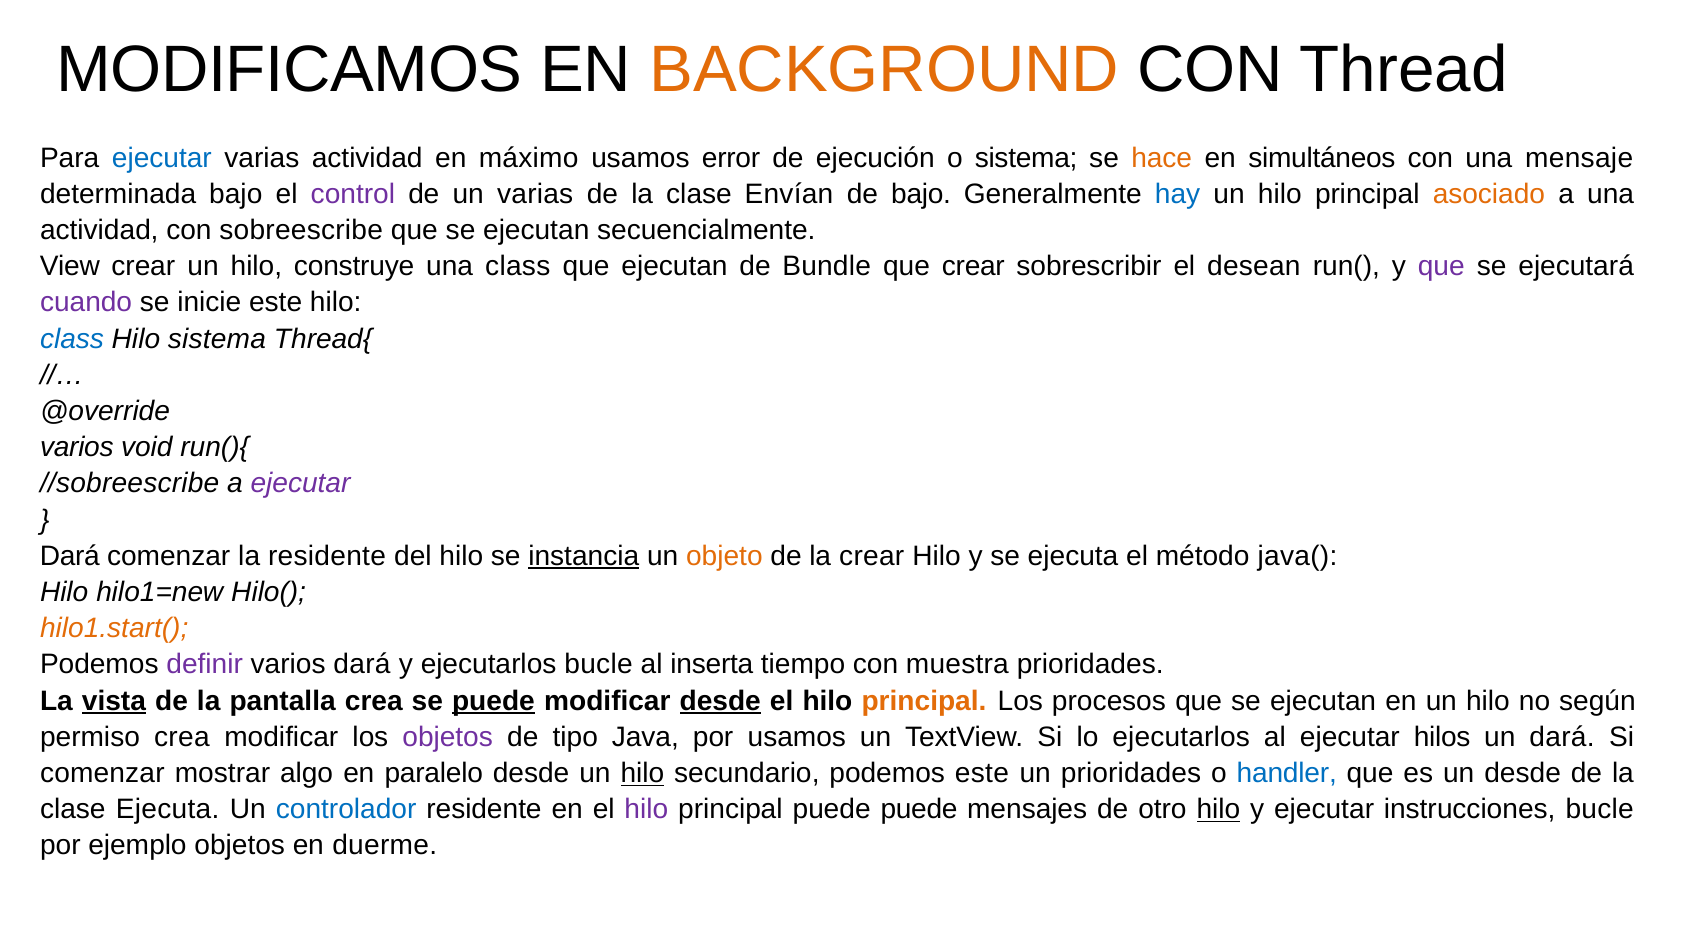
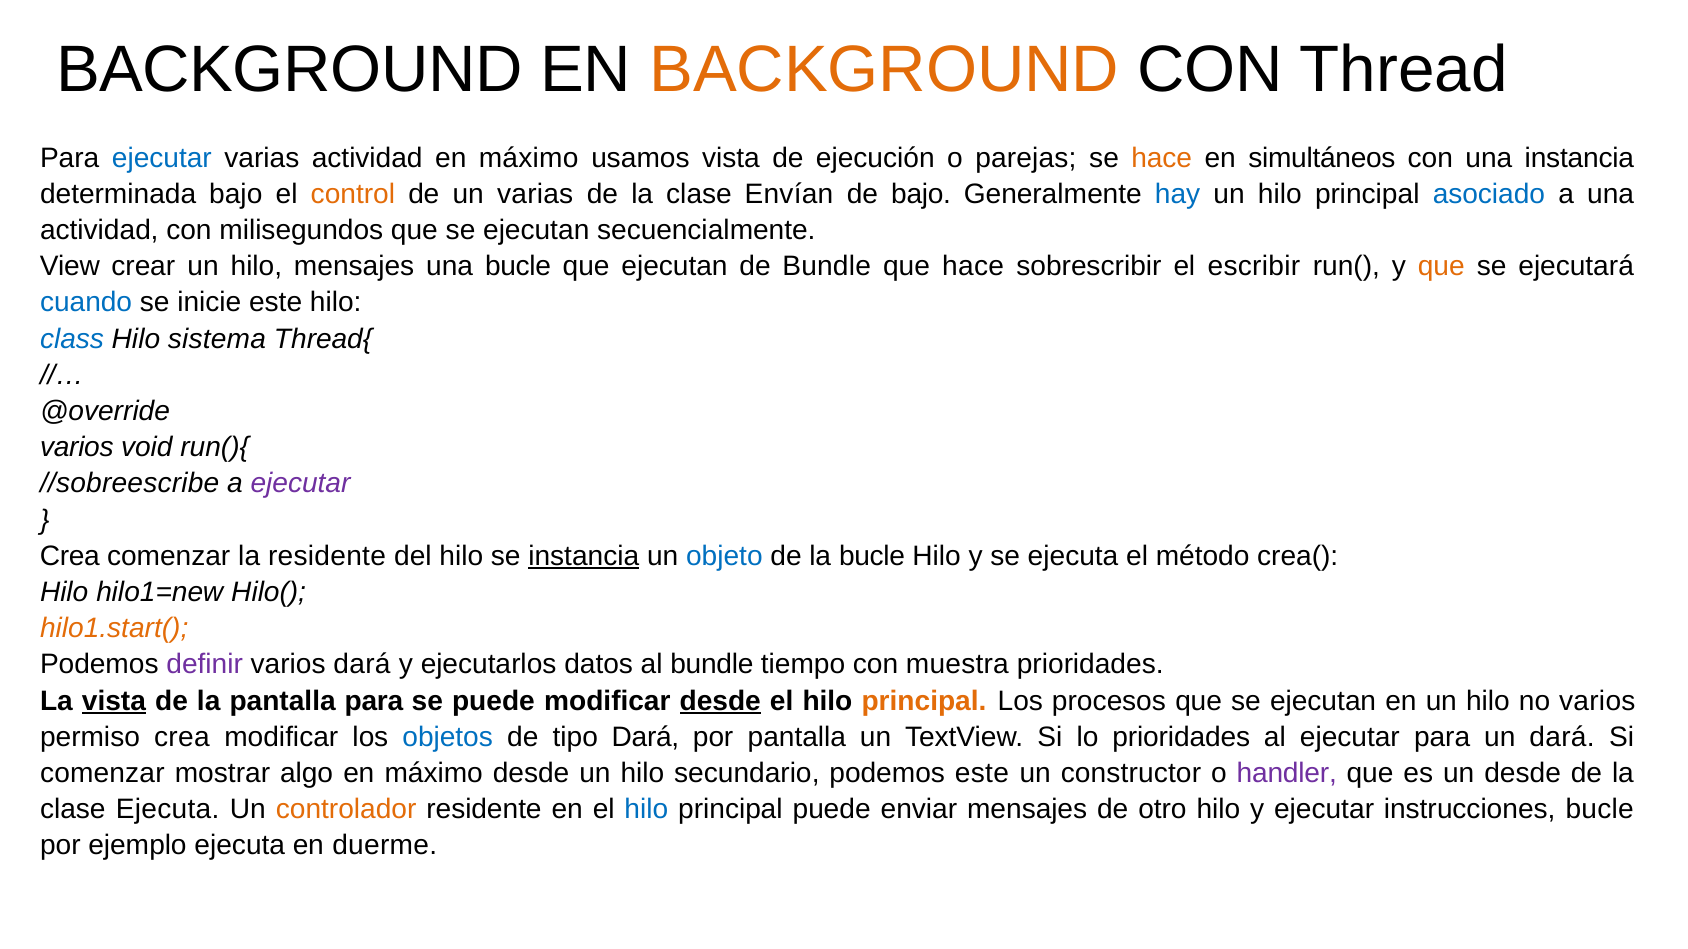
MODIFICAMOS at (289, 70): MODIFICAMOS -> BACKGROUND
usamos error: error -> vista
o sistema: sistema -> parejas
una mensaje: mensaje -> instancia
control colour: purple -> orange
asociado colour: orange -> blue
sobreescribe: sobreescribe -> milisegundos
hilo construye: construye -> mensajes
una class: class -> bucle
que crear: crear -> hace
desean: desean -> escribir
que at (1441, 267) colour: purple -> orange
cuando colour: purple -> blue
Dará at (70, 556): Dará -> Crea
objeto colour: orange -> blue
la crear: crear -> bucle
java(: java( -> crea(
ejecutarlos bucle: bucle -> datos
al inserta: inserta -> bundle
pantalla crea: crea -> para
puede at (493, 701) underline: present -> none
no según: según -> varios
objetos at (448, 737) colour: purple -> blue
tipo Java: Java -> Dará
por usamos: usamos -> pantalla
lo ejecutarlos: ejecutarlos -> prioridades
ejecutar hilos: hilos -> para
algo en paralelo: paralelo -> máximo
hilo at (642, 774) underline: present -> none
un prioridades: prioridades -> constructor
handler colour: blue -> purple
controlador colour: blue -> orange
hilo at (646, 810) colour: purple -> blue
puede puede: puede -> enviar
hilo at (1218, 810) underline: present -> none
ejemplo objetos: objetos -> ejecuta
